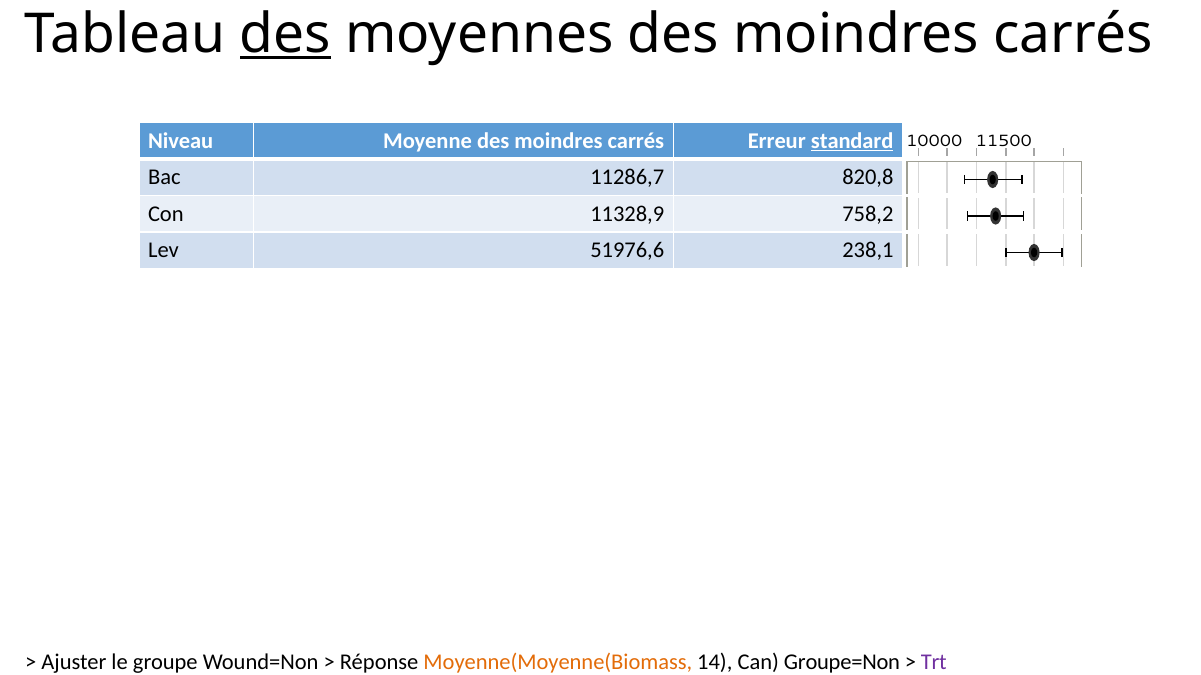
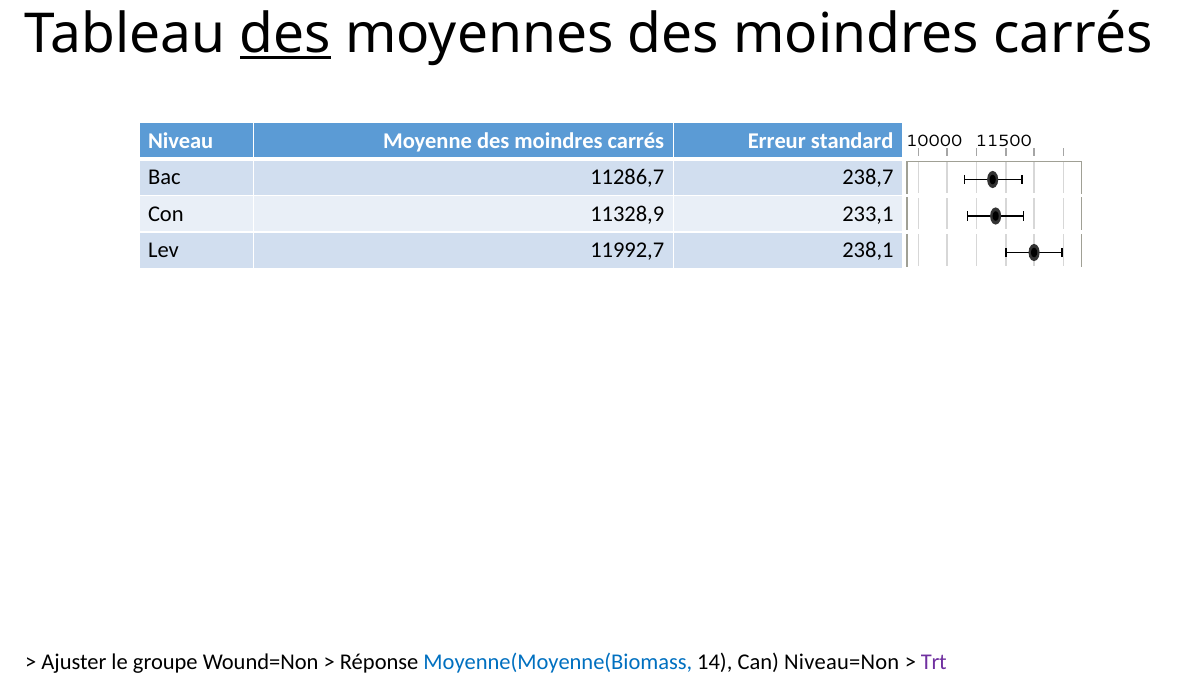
standard underline: present -> none
820,8: 820,8 -> 238,7
758,2: 758,2 -> 233,1
51976,6: 51976,6 -> 11992,7
Moyenne(Moyenne(Biomass colour: orange -> blue
Groupe=Non: Groupe=Non -> Niveau=Non
